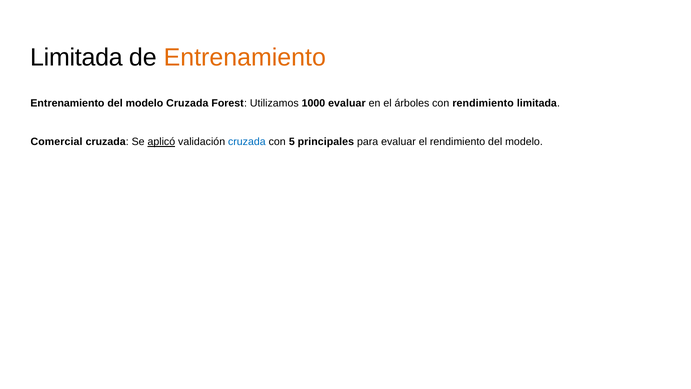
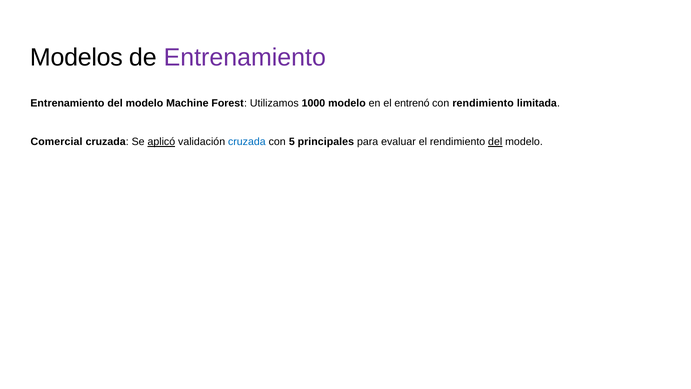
Limitada at (76, 57): Limitada -> Modelos
Entrenamiento at (245, 57) colour: orange -> purple
modelo Cruzada: Cruzada -> Machine
1000 evaluar: evaluar -> modelo
árboles: árboles -> entrenó
del at (495, 142) underline: none -> present
